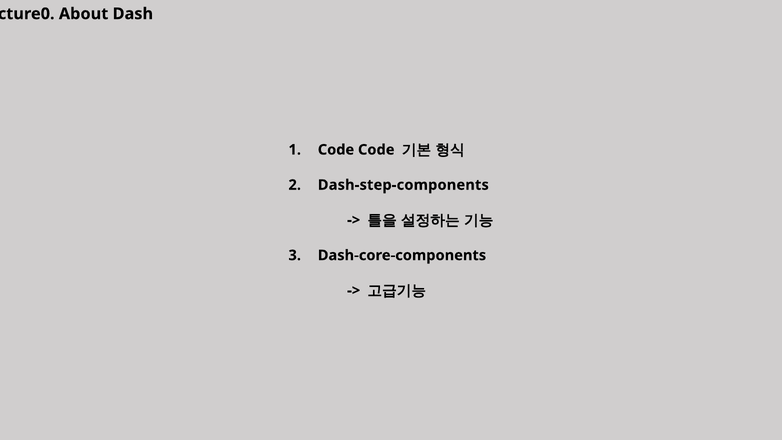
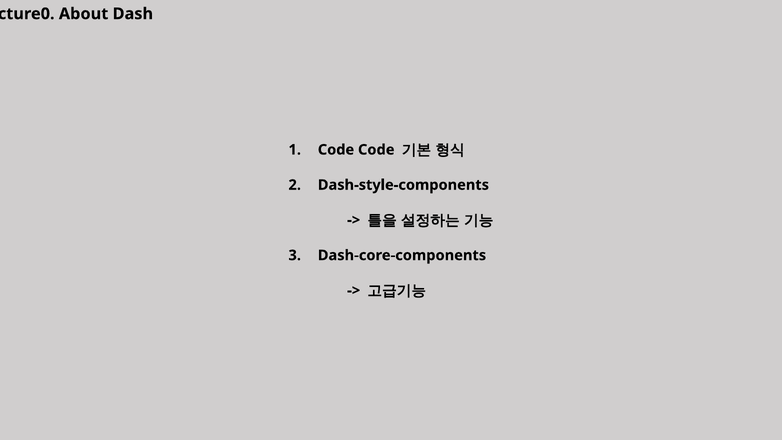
Dash-step-components: Dash-step-components -> Dash-style-components
